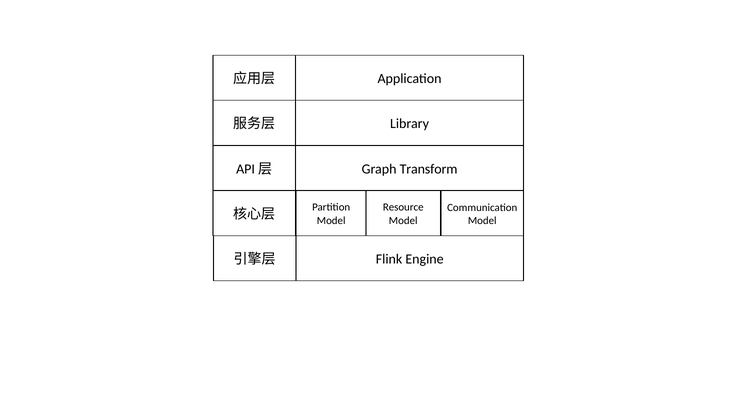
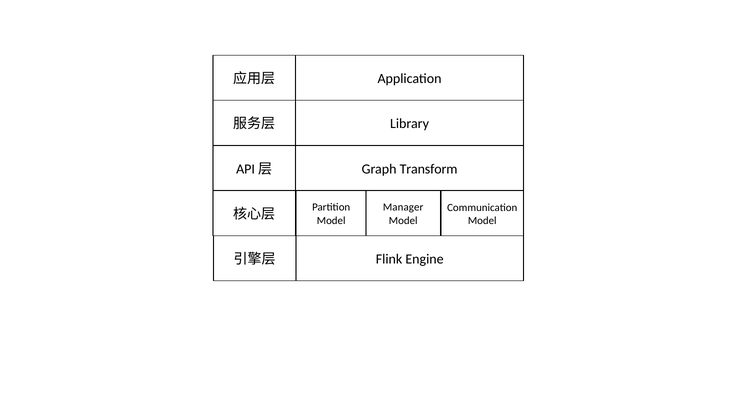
Resource: Resource -> Manager
